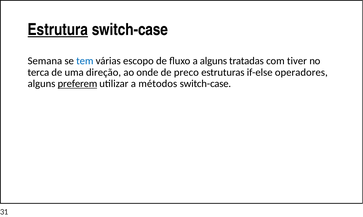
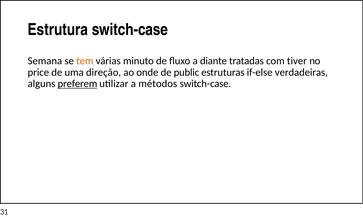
Estrutura underline: present -> none
tem colour: blue -> orange
escopo: escopo -> minuto
a alguns: alguns -> diante
terca: terca -> price
preco: preco -> public
operadores: operadores -> verdadeiras
